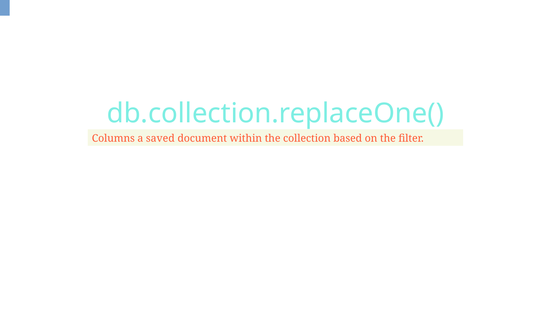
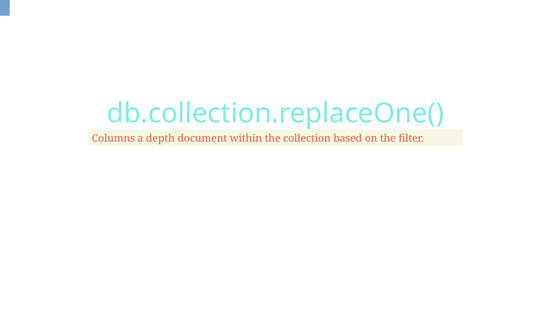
saved: saved -> depth
